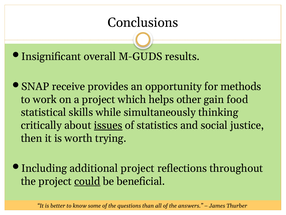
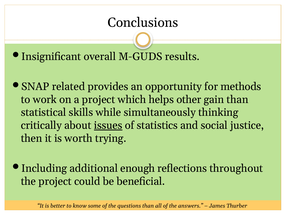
receive: receive -> related
gain food: food -> than
additional project: project -> enough
could underline: present -> none
